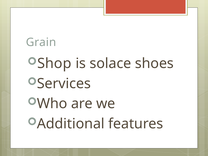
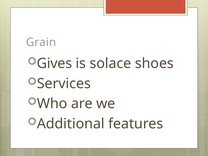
Shop: Shop -> Gives
